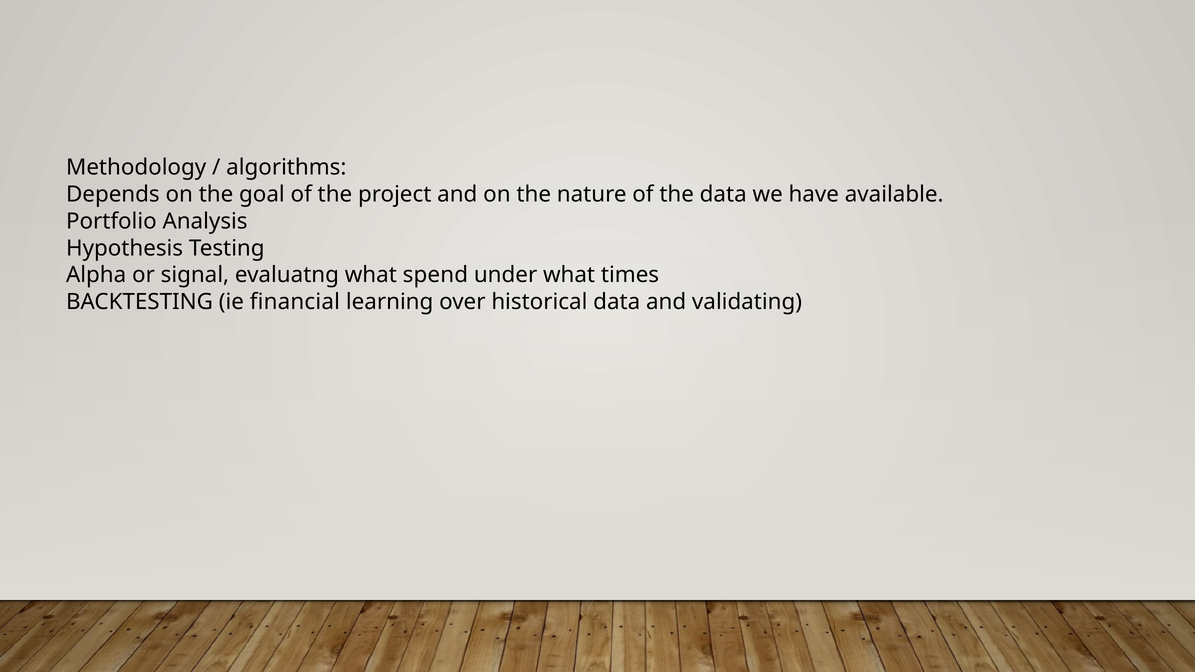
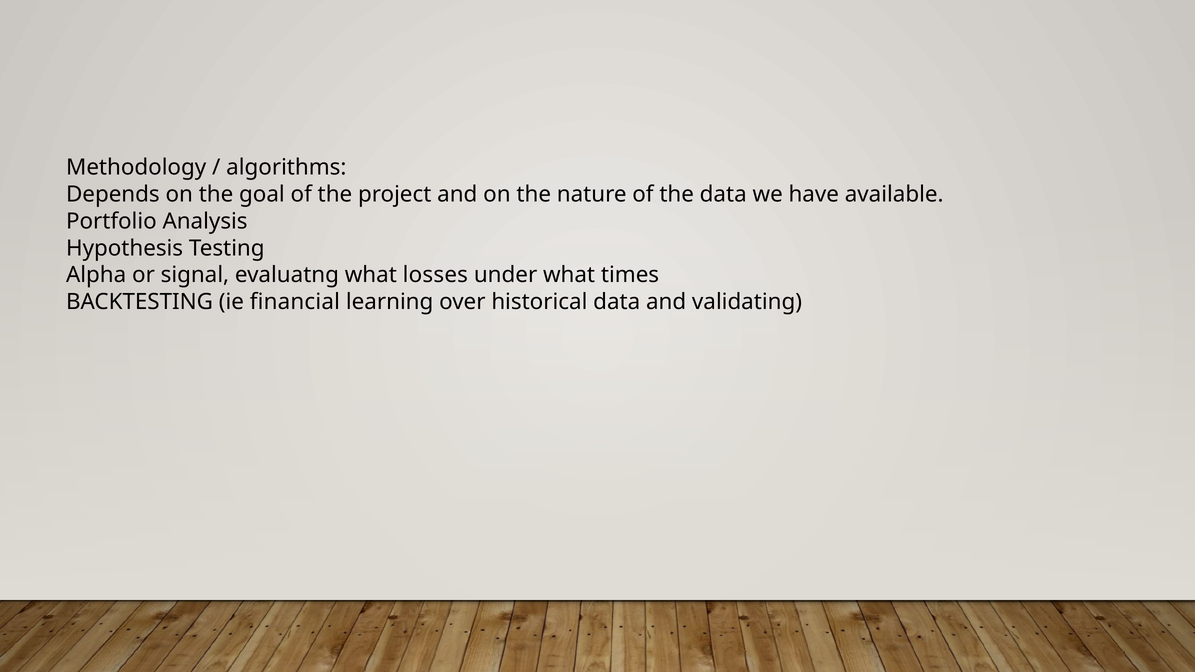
spend: spend -> losses
